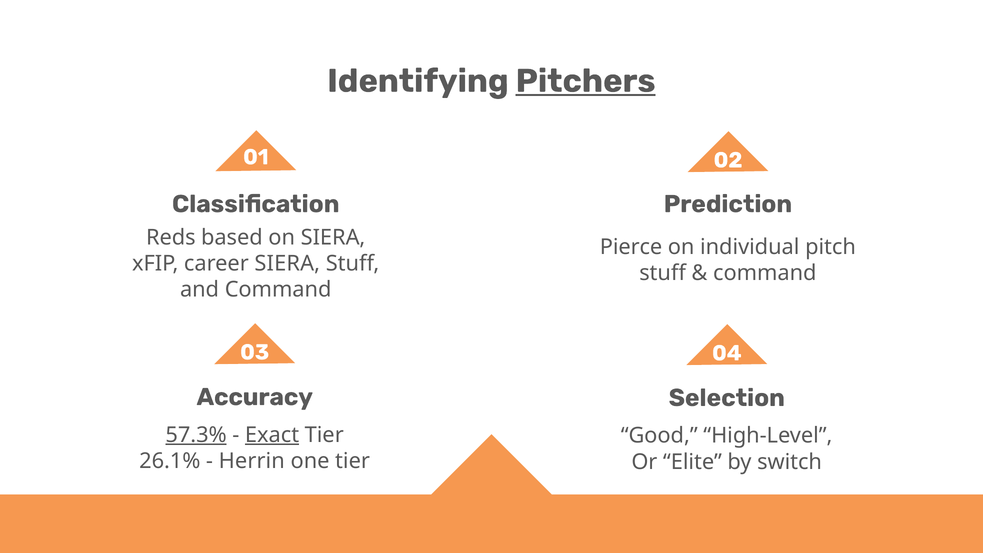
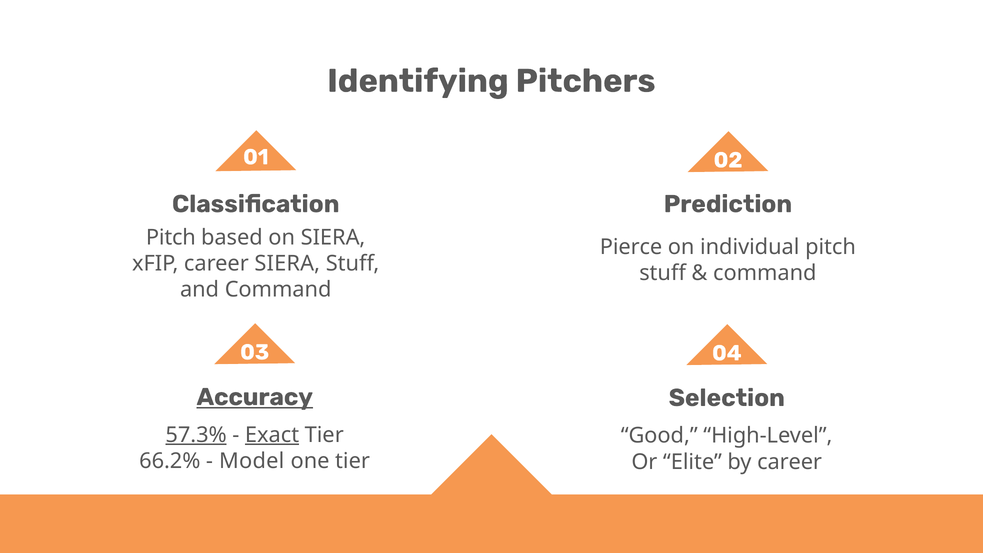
Pitchers underline: present -> none
Reds at (171, 237): Reds -> Pitch
Accuracy underline: none -> present
26.1%: 26.1% -> 66.2%
Herrin: Herrin -> Model
by switch: switch -> career
